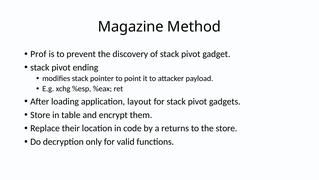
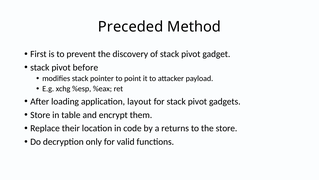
Magazine: Magazine -> Preceded
Prof: Prof -> First
ending: ending -> before
